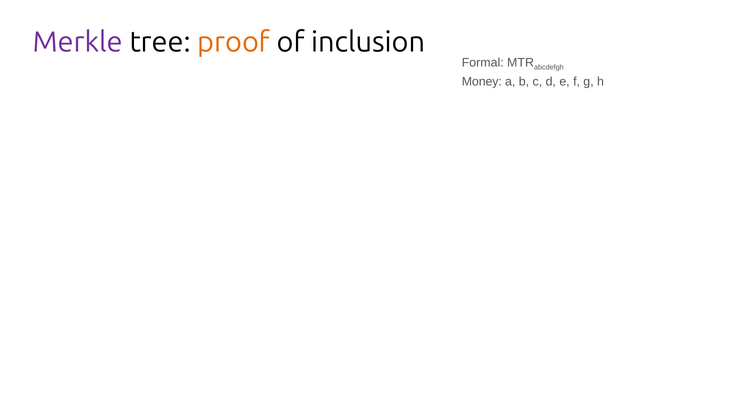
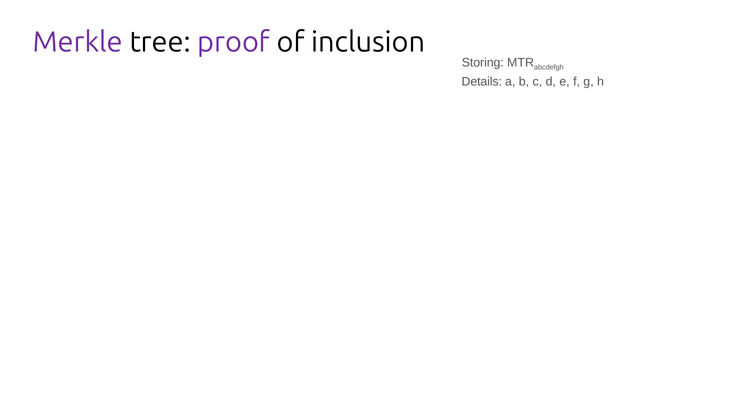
proof colour: orange -> purple
Formal: Formal -> Storing
Money: Money -> Details
